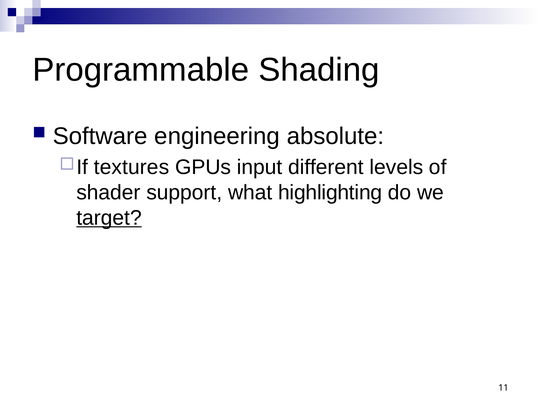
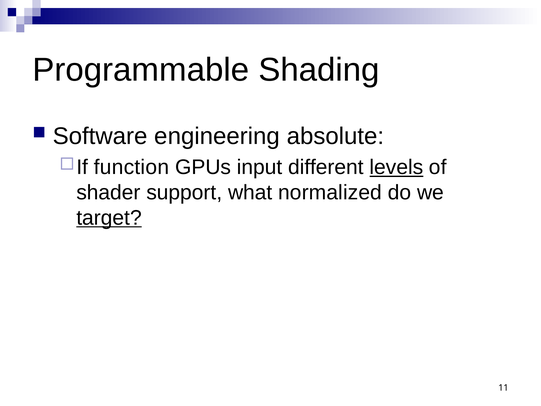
textures: textures -> function
levels underline: none -> present
highlighting: highlighting -> normalized
